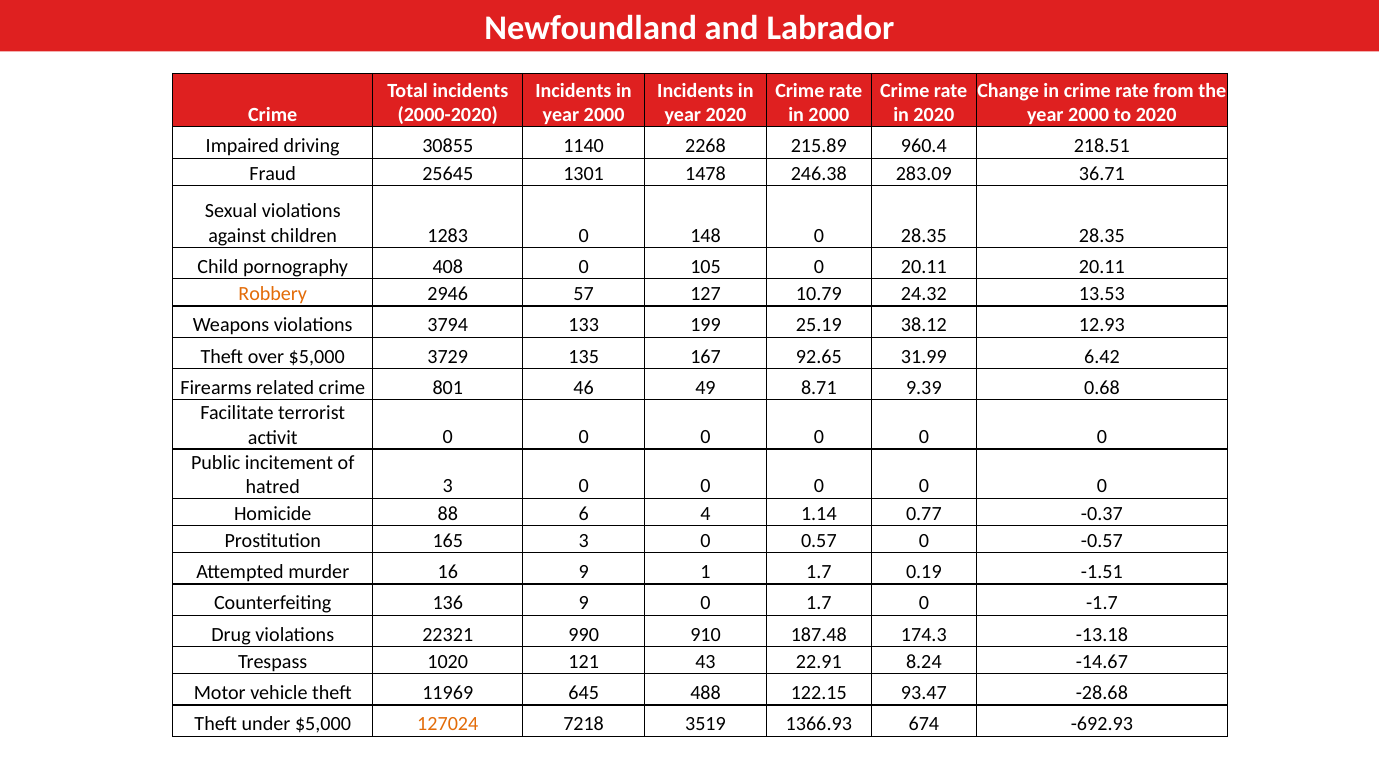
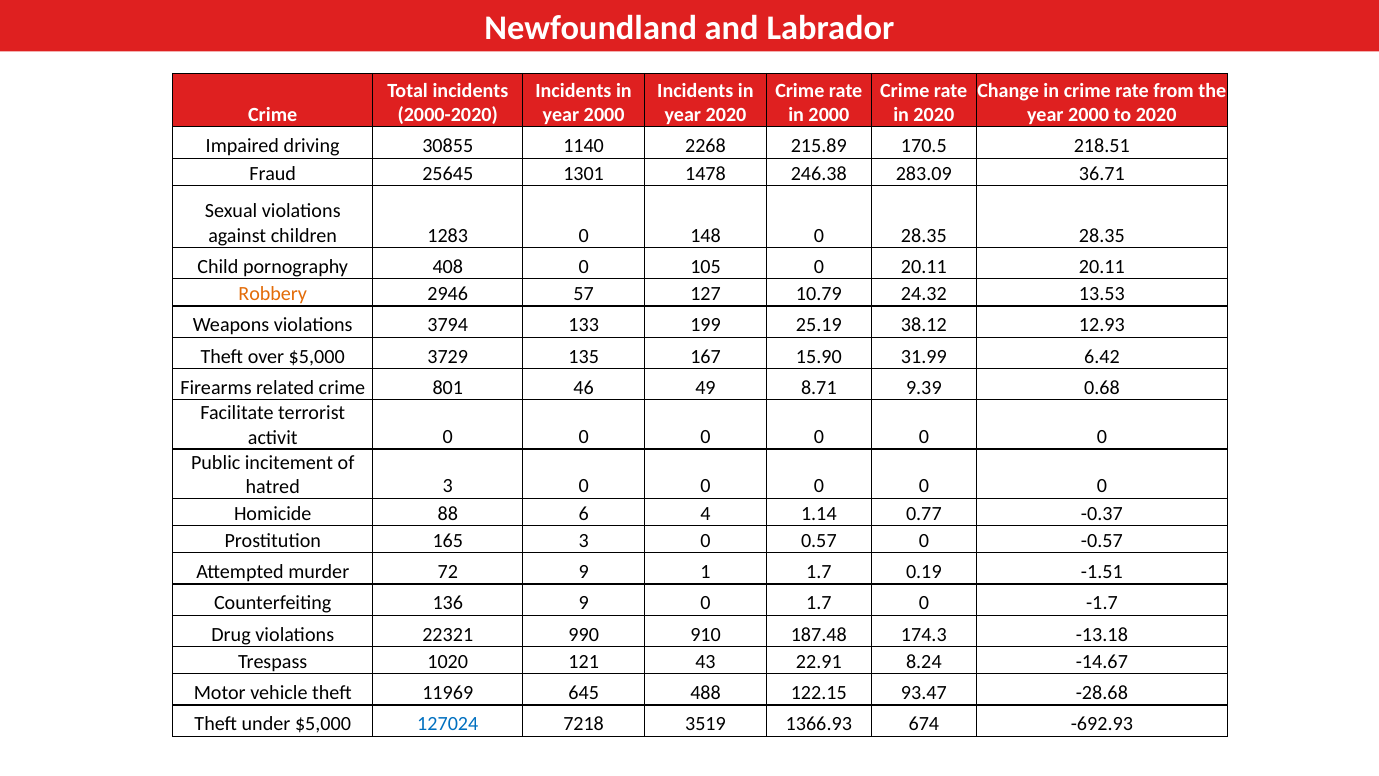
960.4: 960.4 -> 170.5
92.65: 92.65 -> 15.90
16: 16 -> 72
127024 colour: orange -> blue
